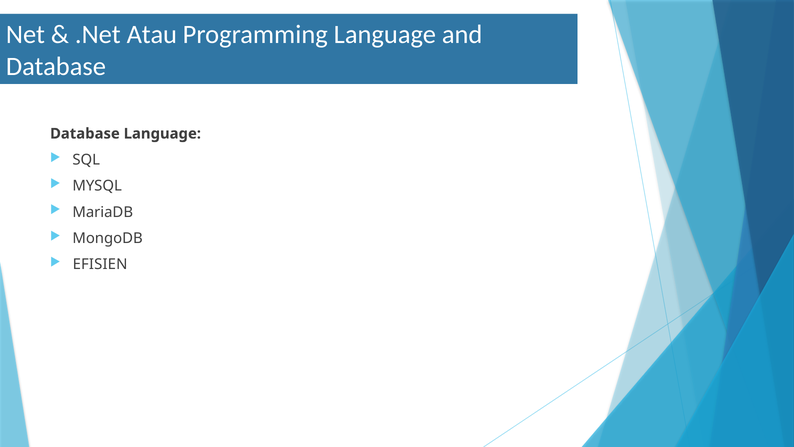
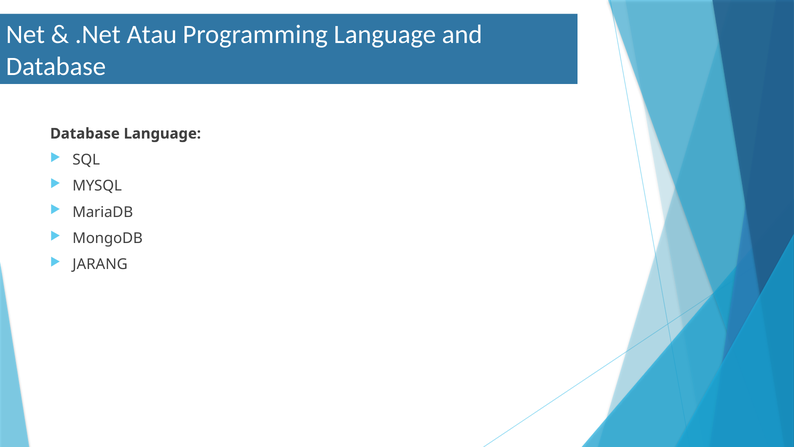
EFISIEN: EFISIEN -> JARANG
